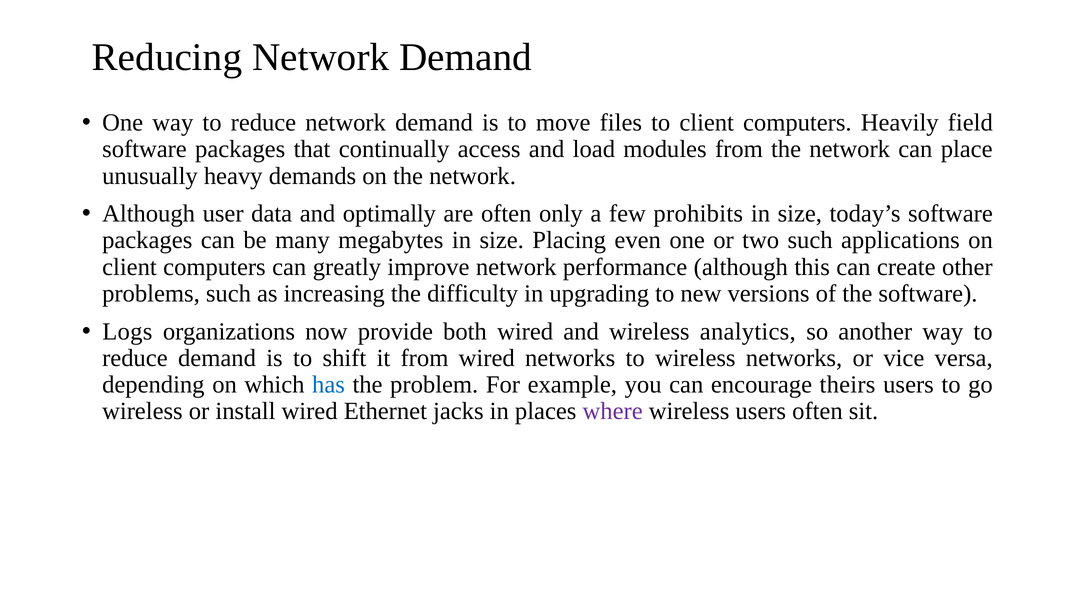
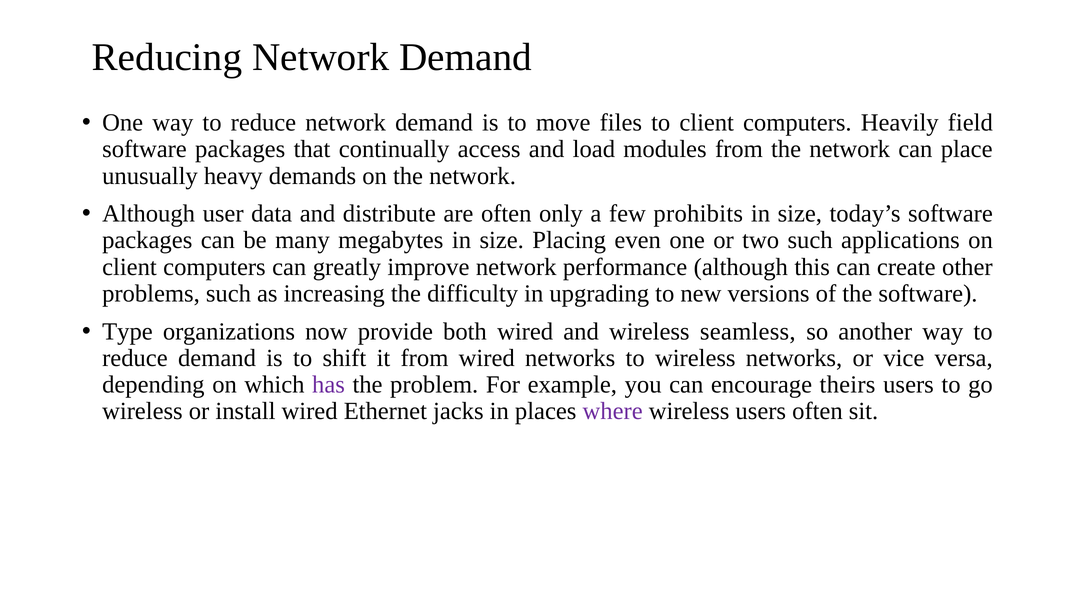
optimally: optimally -> distribute
Logs: Logs -> Type
analytics: analytics -> seamless
has colour: blue -> purple
